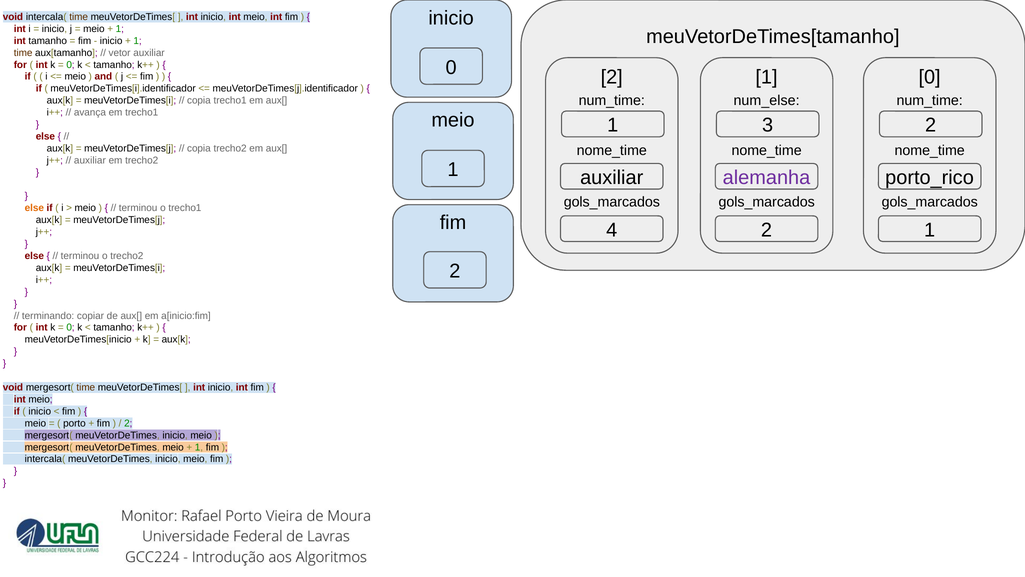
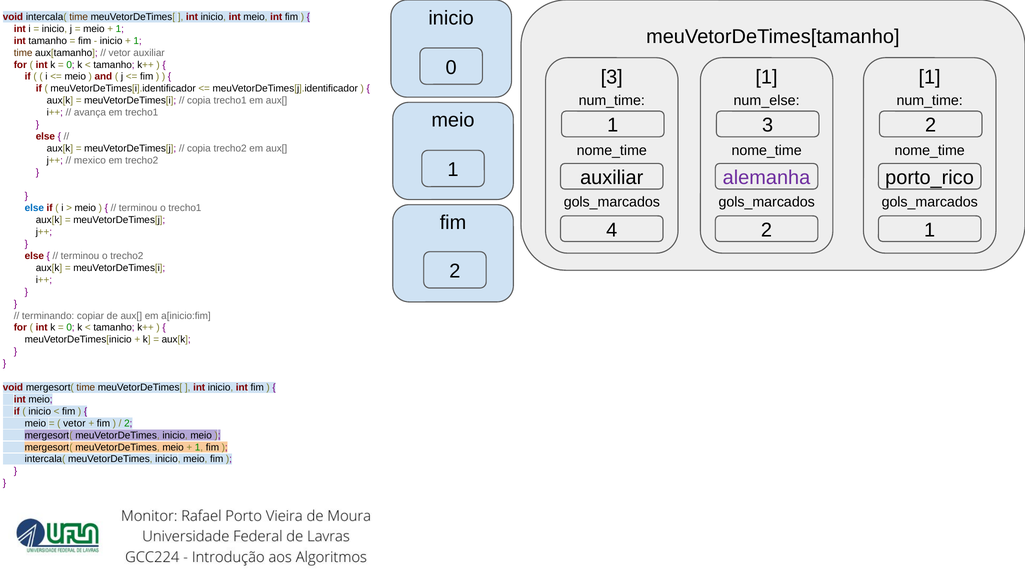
2 at (612, 77): 2 -> 3
0 at (930, 77): 0 -> 1
auxiliar at (90, 160): auxiliar -> mexico
else at (34, 208) colour: orange -> blue
porto at (74, 423): porto -> vetor
